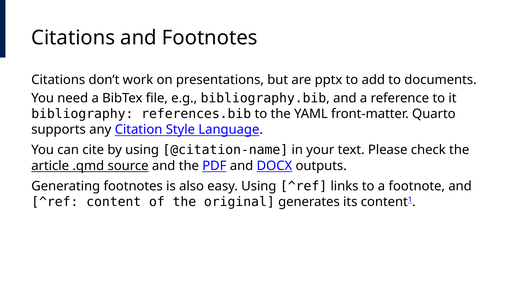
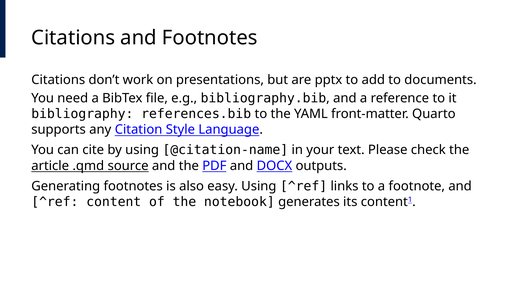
original: original -> notebook
